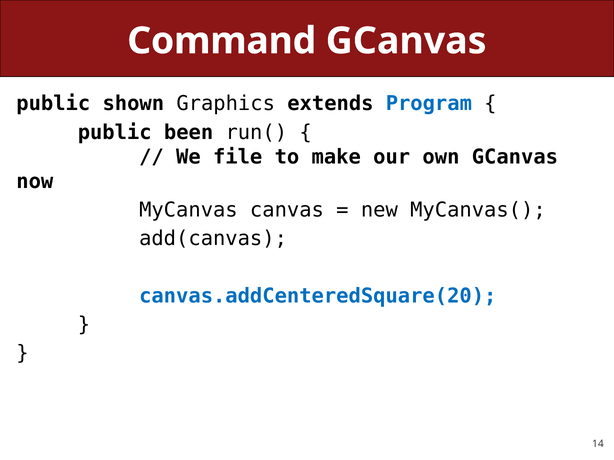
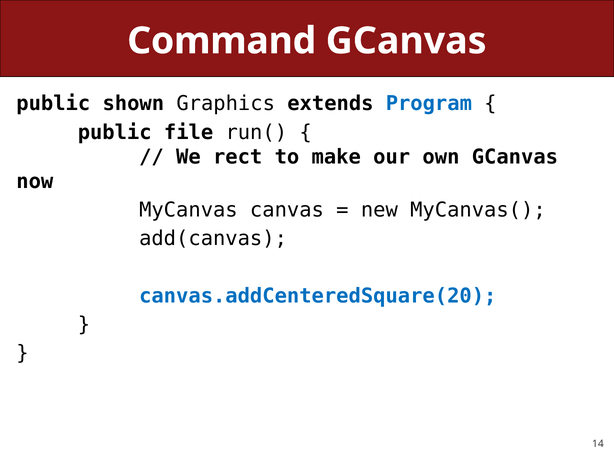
been: been -> file
file: file -> rect
